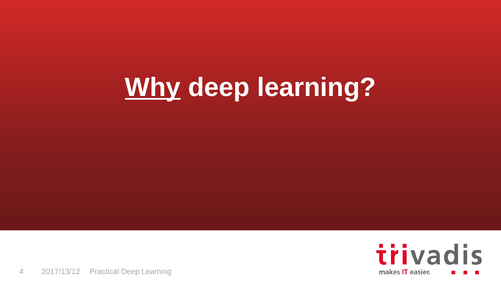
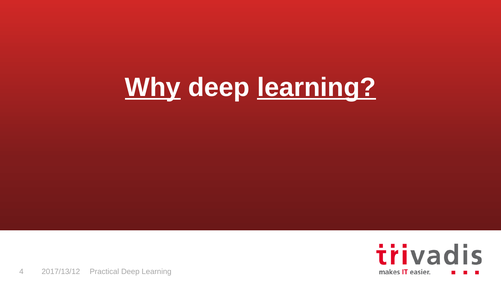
learning at (317, 87) underline: none -> present
